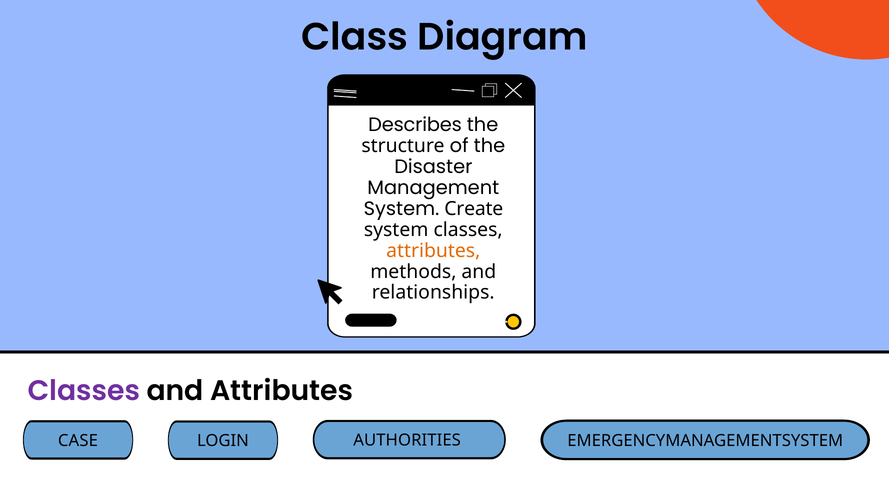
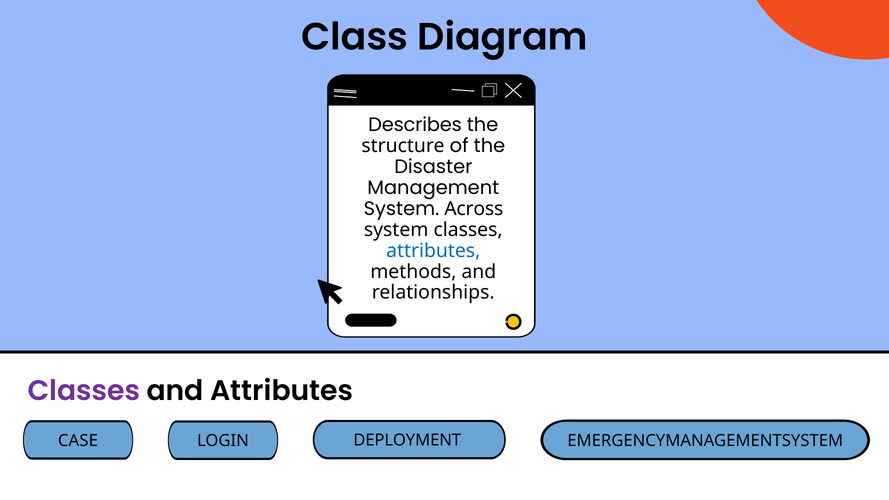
Create: Create -> Across
attributes at (433, 251) colour: orange -> blue
AUTHORITIES: AUTHORITIES -> DEPLOYMENT
